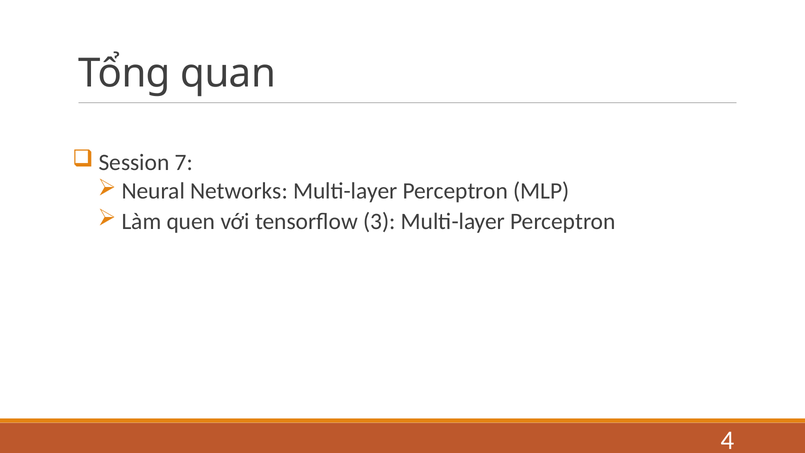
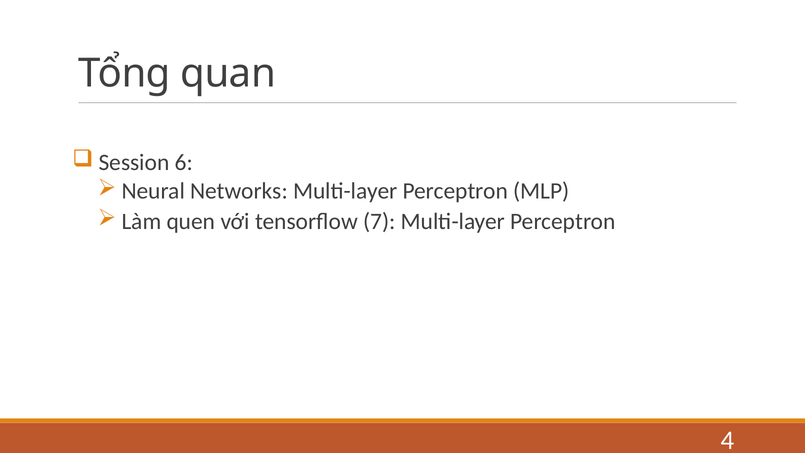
7: 7 -> 6
3: 3 -> 7
